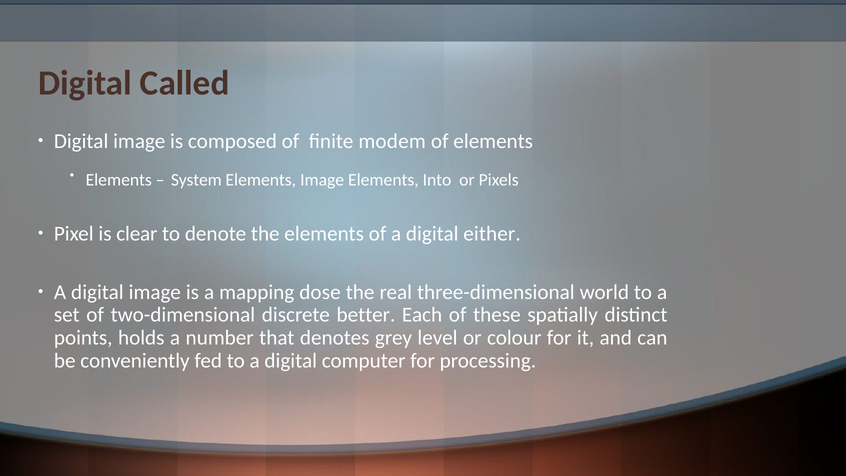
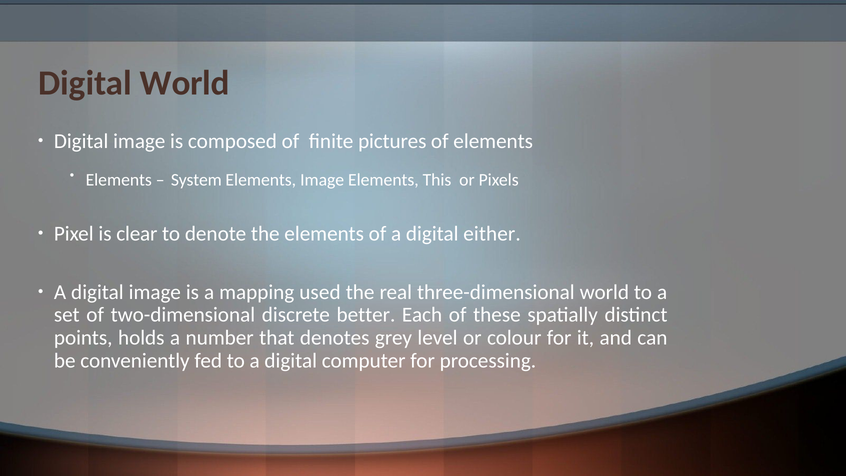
Digital Called: Called -> World
modem: modem -> pictures
Into: Into -> This
dose: dose -> used
